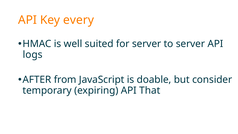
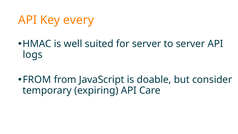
AFTER at (37, 80): AFTER -> FROM
That: That -> Care
